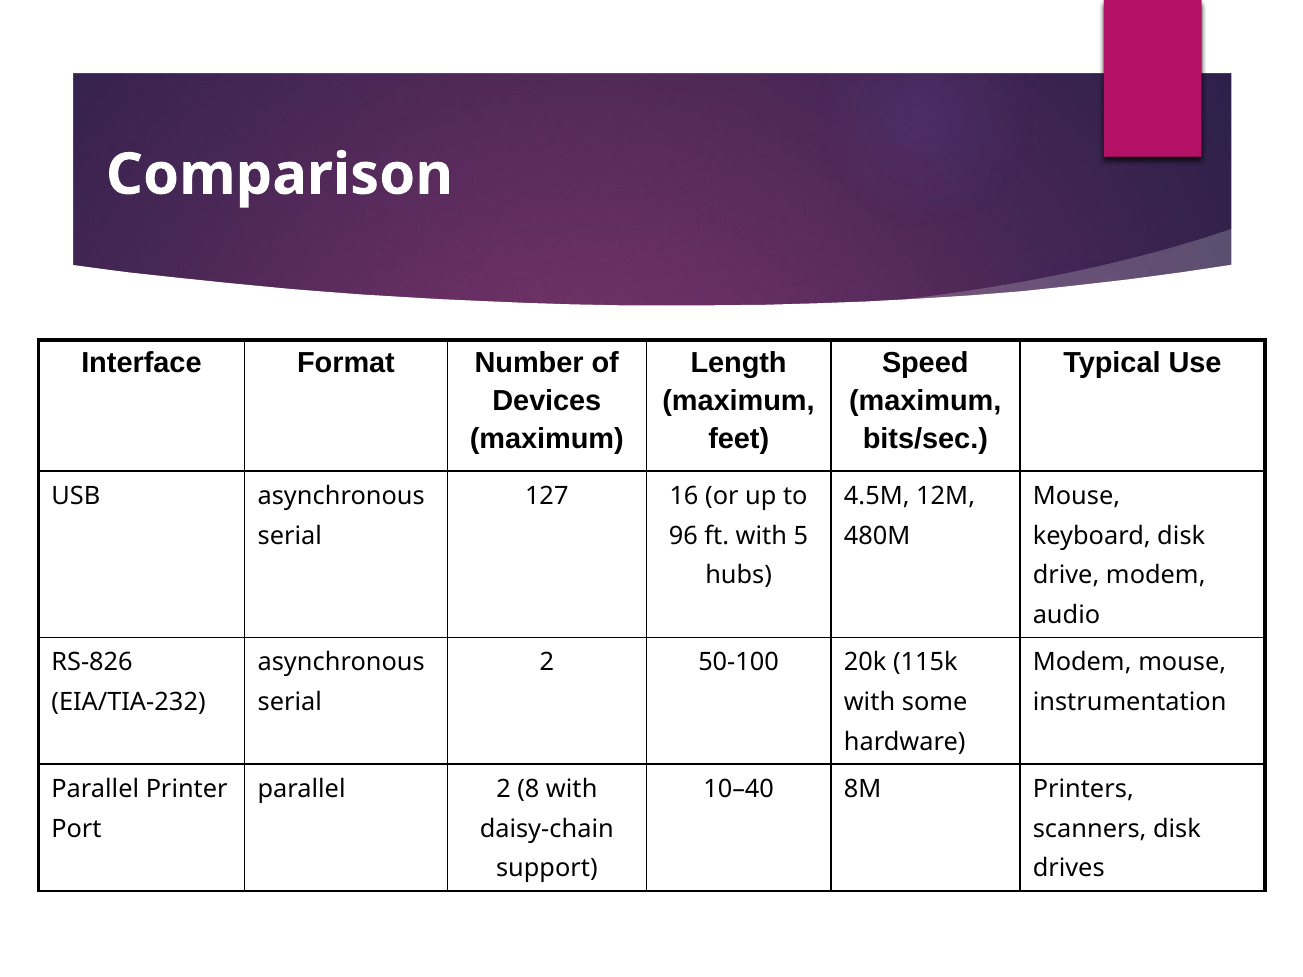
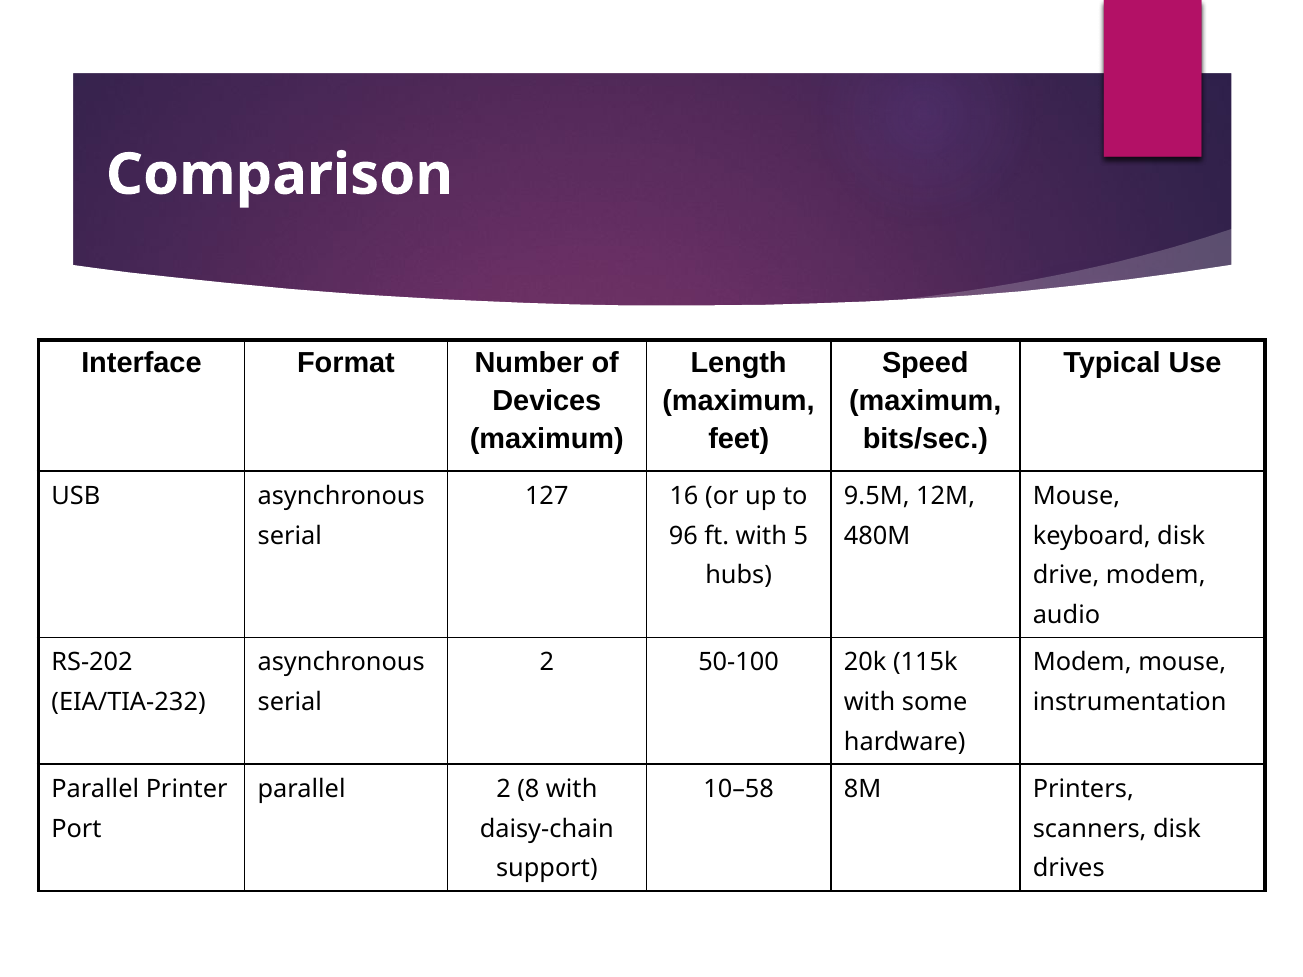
4.5M: 4.5M -> 9.5M
RS-826: RS-826 -> RS-202
10–40: 10–40 -> 10–58
